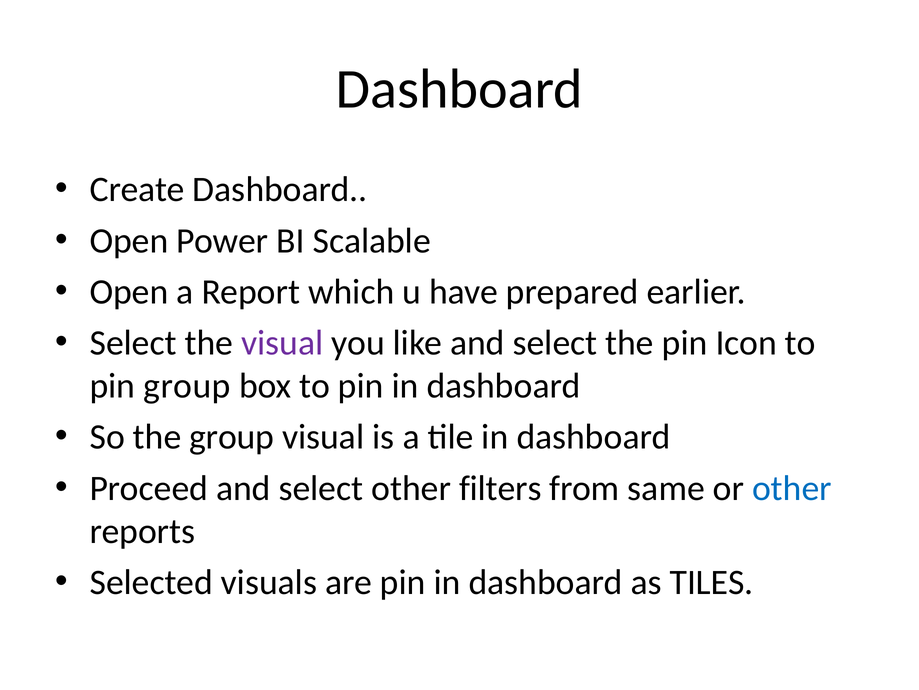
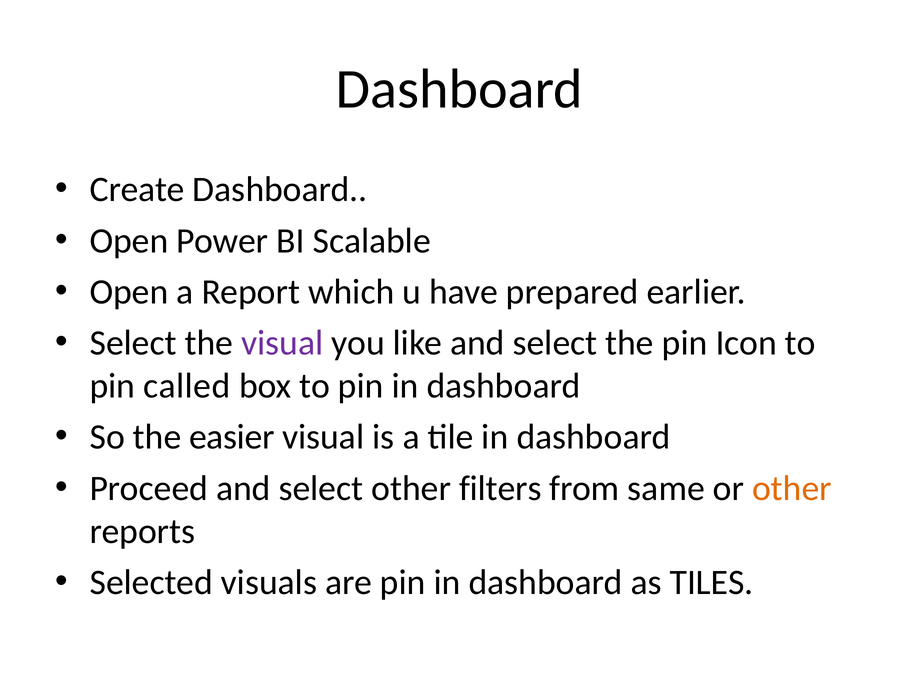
pin group: group -> called
the group: group -> easier
other at (792, 488) colour: blue -> orange
